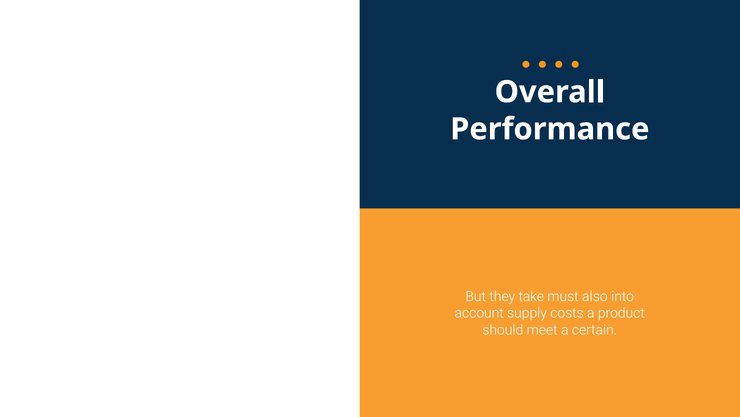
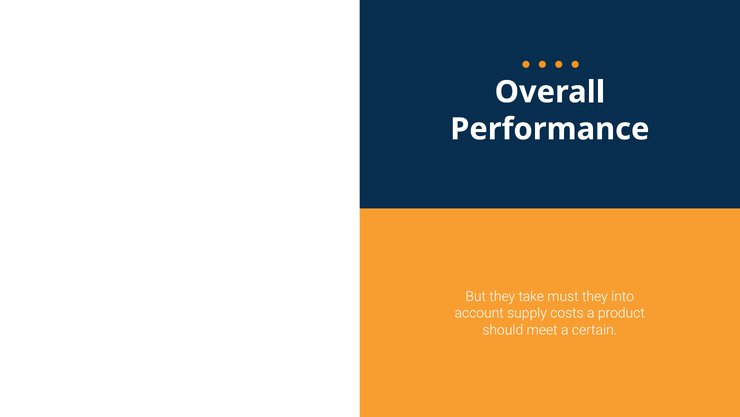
must also: also -> they
